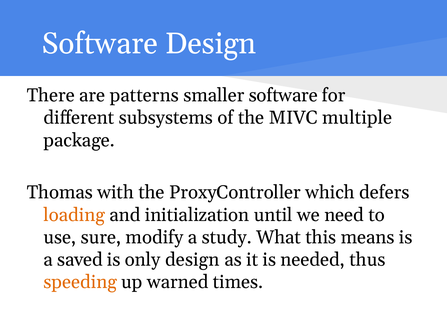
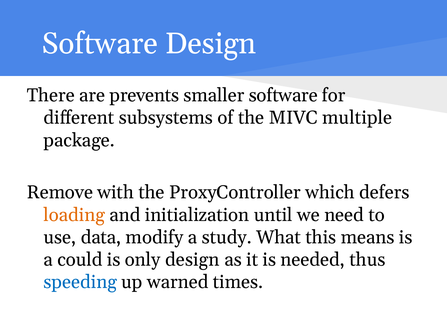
patterns: patterns -> prevents
Thomas: Thomas -> Remove
sure: sure -> data
saved: saved -> could
speeding colour: orange -> blue
